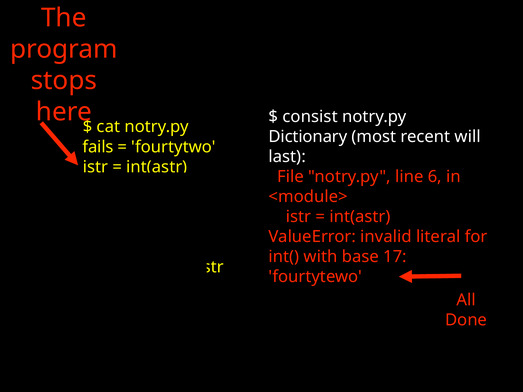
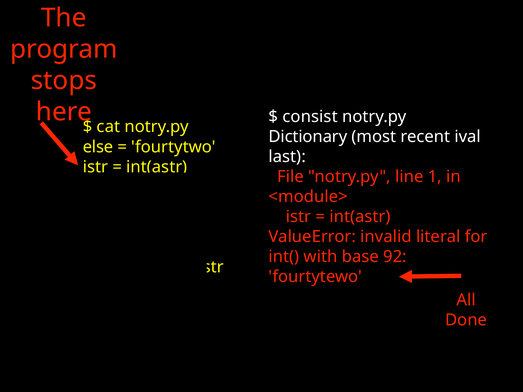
will: will -> ival
fails: fails -> else
6: 6 -> 1
17: 17 -> 92
